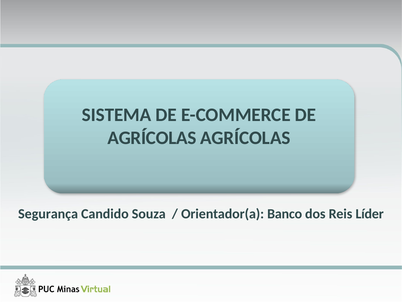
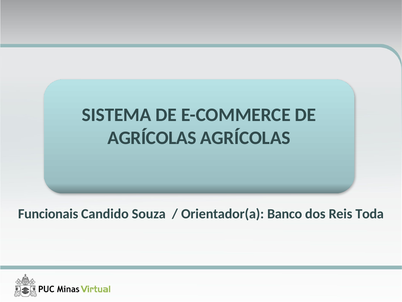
Segurança: Segurança -> Funcionais
Líder: Líder -> Toda
